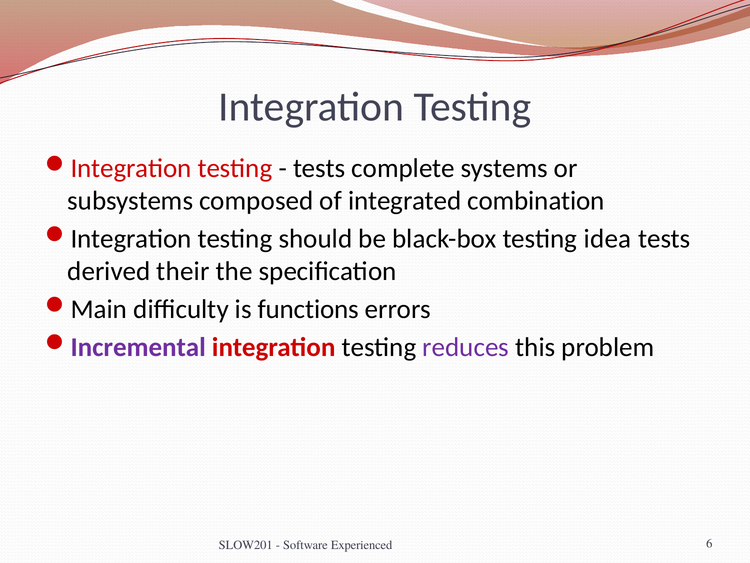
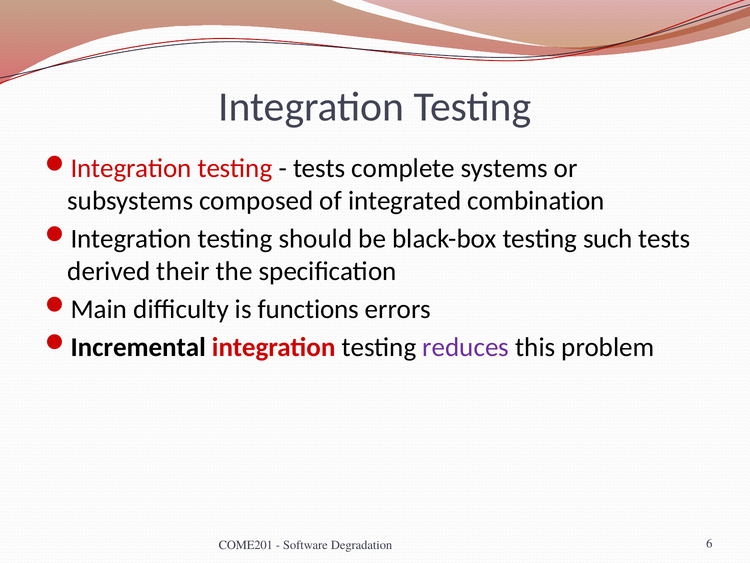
idea: idea -> such
Incremental colour: purple -> black
SLOW201: SLOW201 -> COME201
Experienced: Experienced -> Degradation
